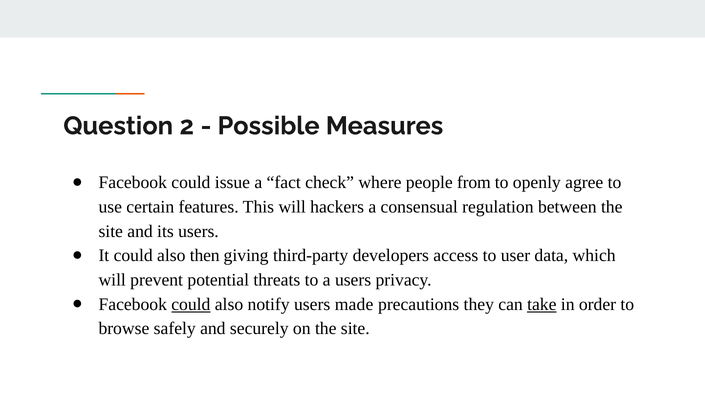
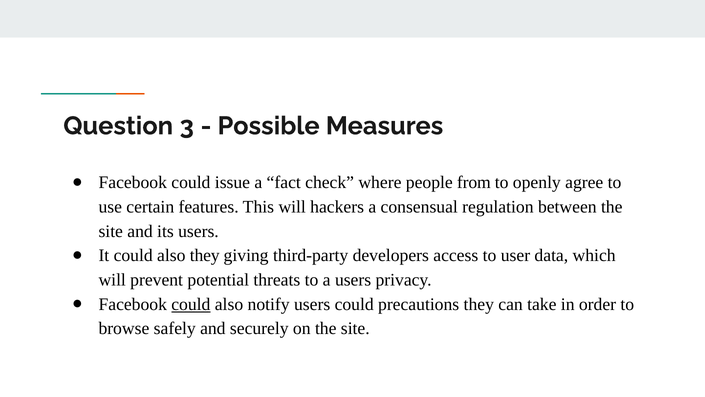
2: 2 -> 3
also then: then -> they
users made: made -> could
take underline: present -> none
